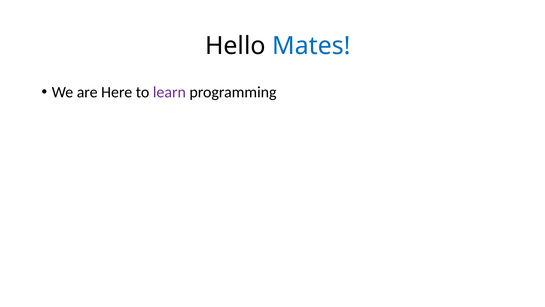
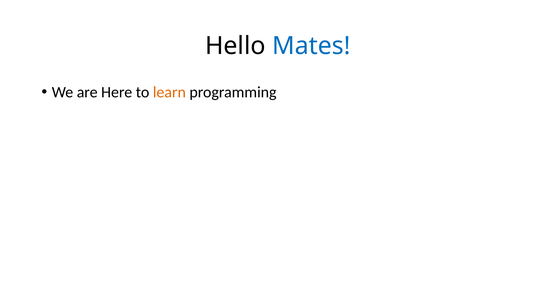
learn colour: purple -> orange
